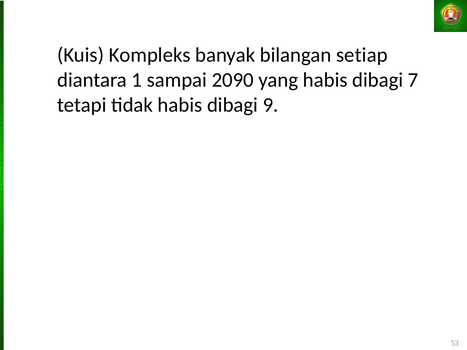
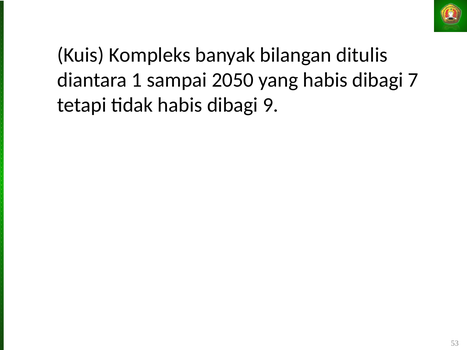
setiap: setiap -> ditulis
2090: 2090 -> 2050
